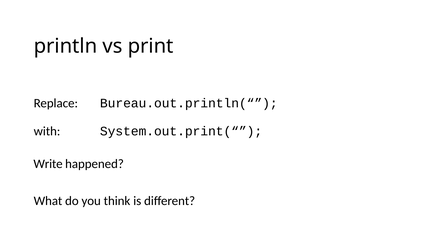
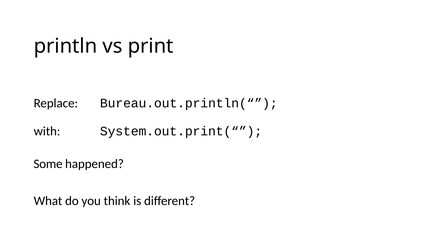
Write: Write -> Some
